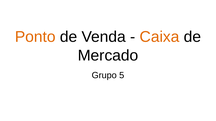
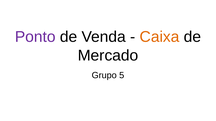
Ponto colour: orange -> purple
